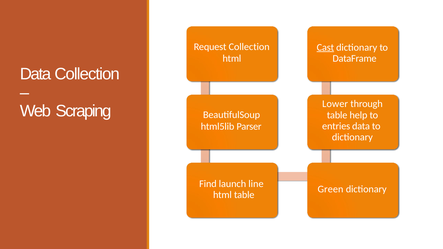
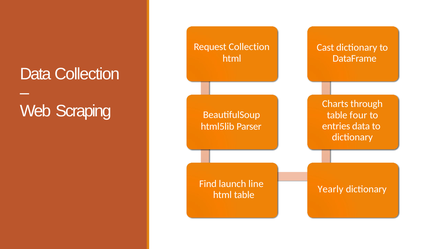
Cast underline: present -> none
Lower: Lower -> Charts
help: help -> four
Green: Green -> Yearly
